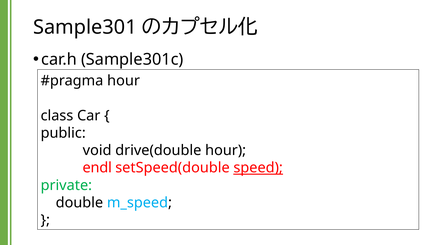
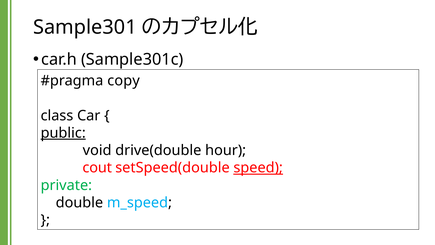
hour at (124, 81): hour -> copy
public underline: none -> present
endl: endl -> cout
